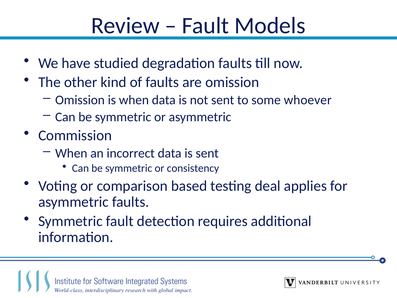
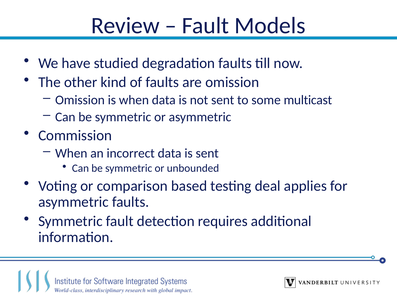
whoever: whoever -> multicast
consistency: consistency -> unbounded
